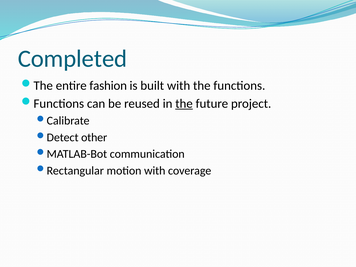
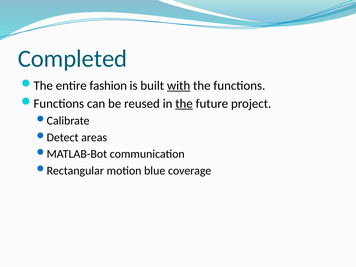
with at (179, 86) underline: none -> present
other: other -> areas
motion with: with -> blue
